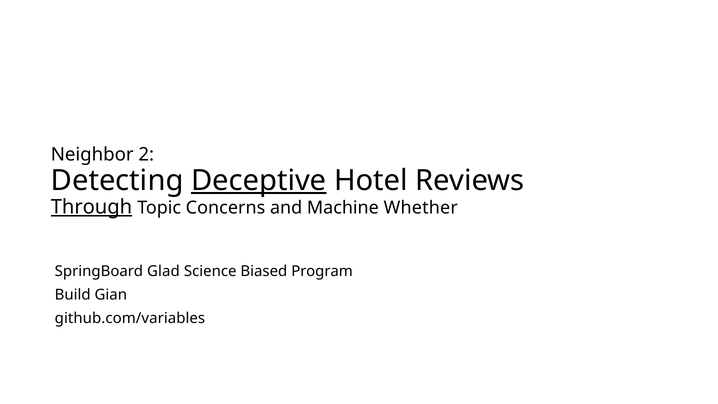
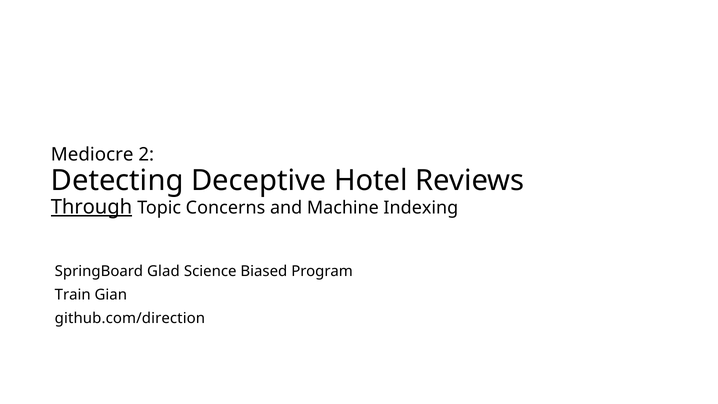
Neighbor: Neighbor -> Mediocre
Deceptive underline: present -> none
Whether: Whether -> Indexing
Build: Build -> Train
github.com/variables: github.com/variables -> github.com/direction
